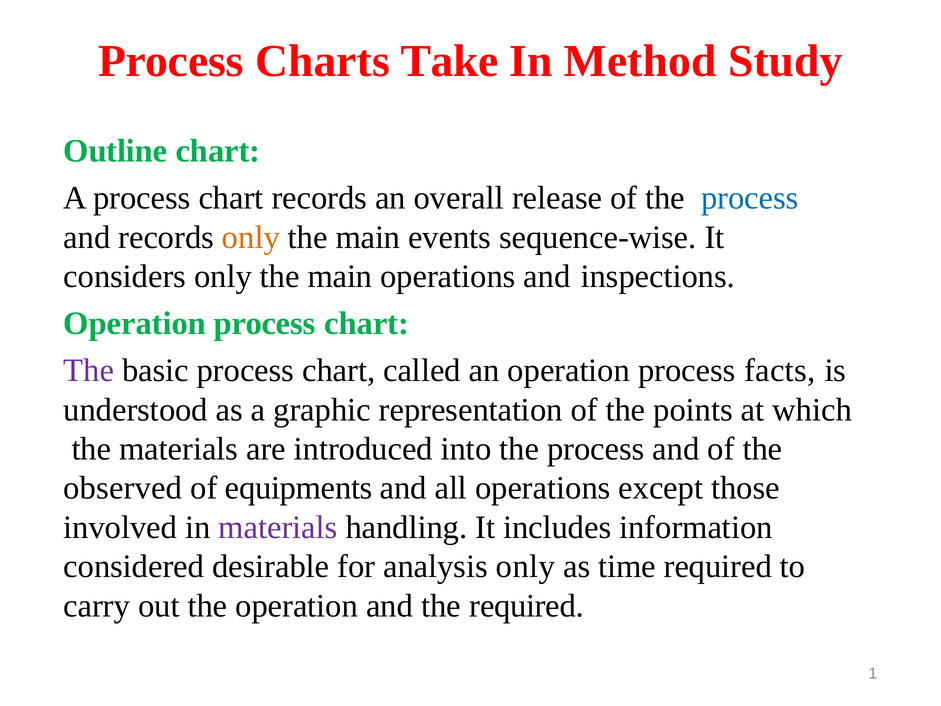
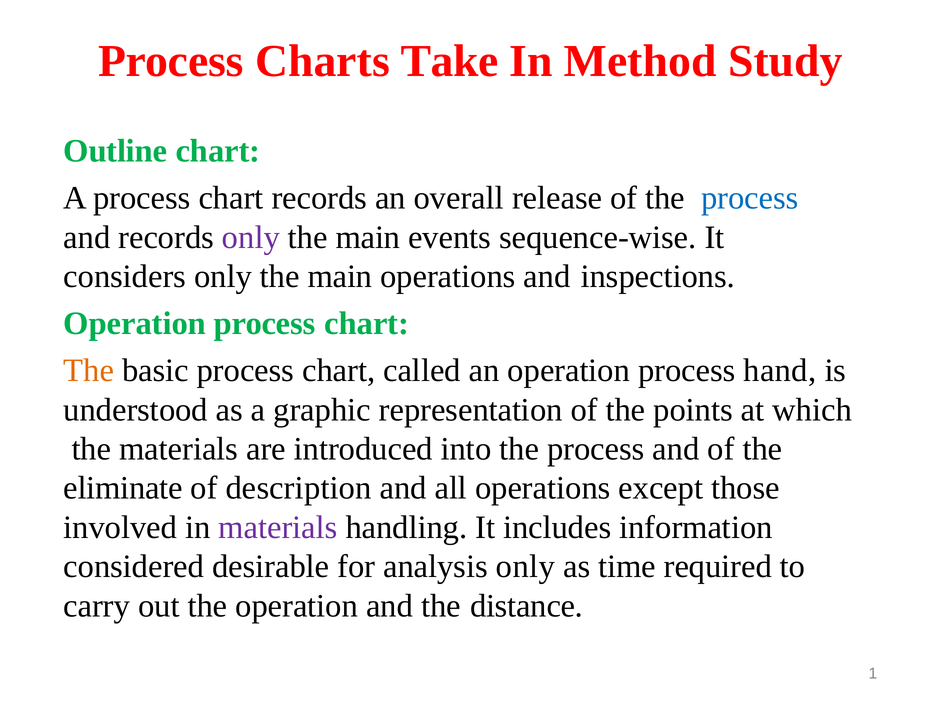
only at (251, 237) colour: orange -> purple
The at (89, 370) colour: purple -> orange
facts: facts -> hand
observed: observed -> eliminate
equipments: equipments -> description
the required: required -> distance
